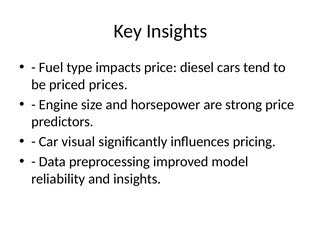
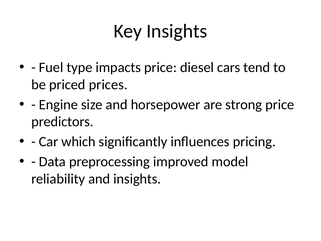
visual: visual -> which
